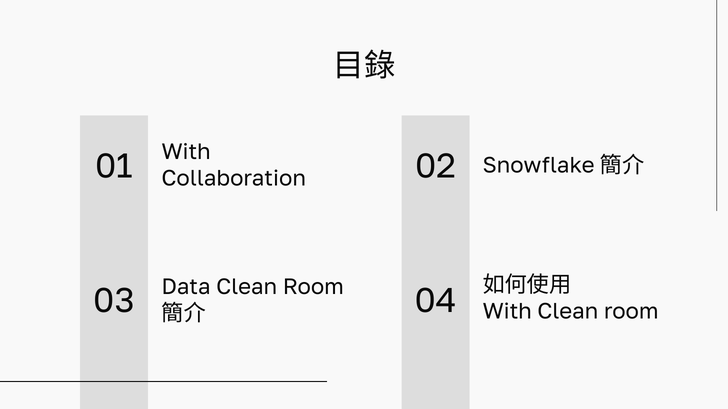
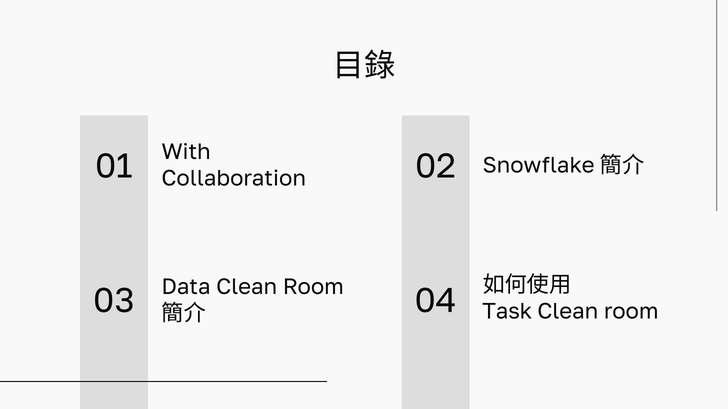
With at (507, 312): With -> Task
